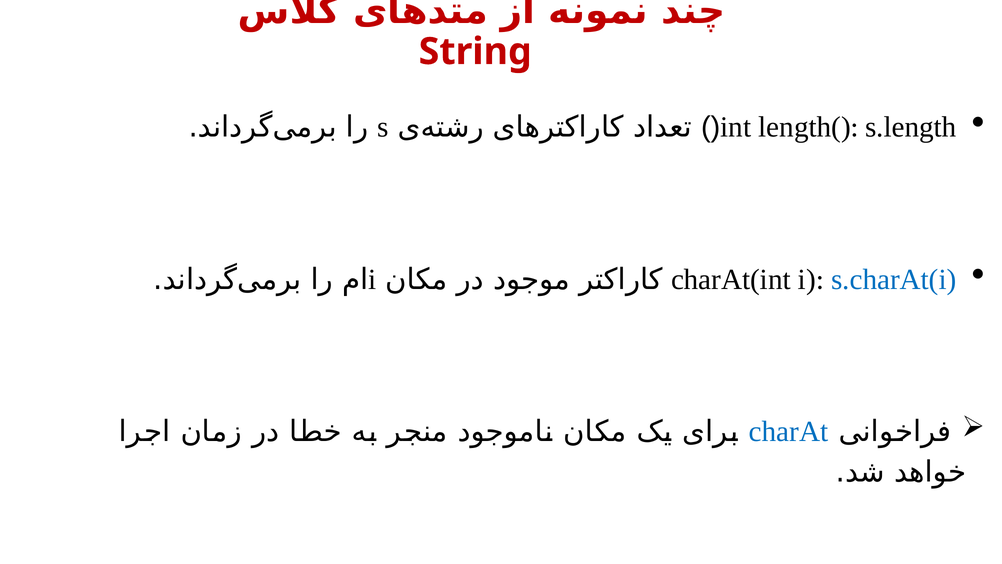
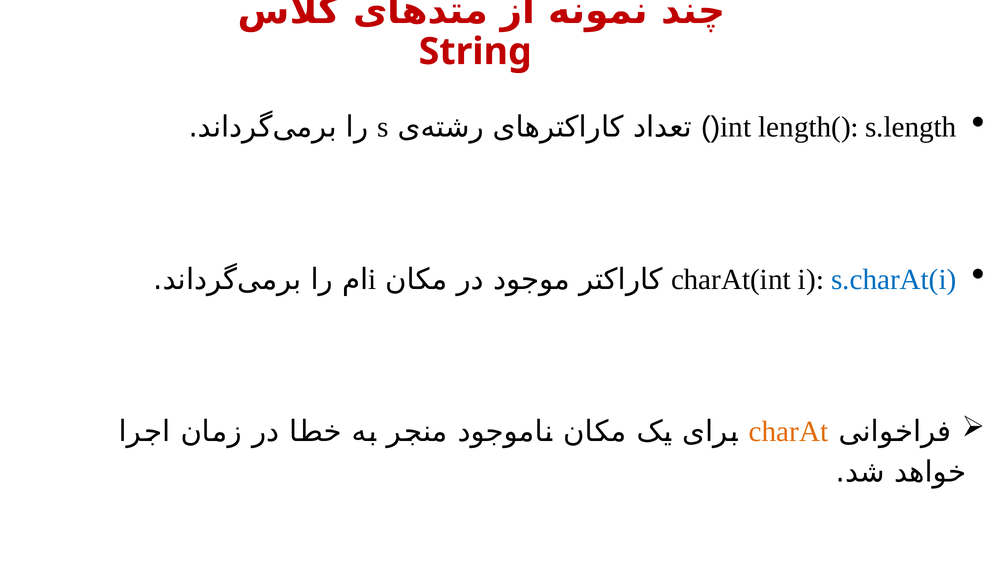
charAt colour: blue -> orange
